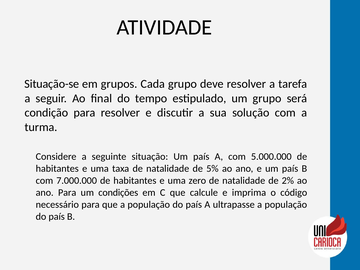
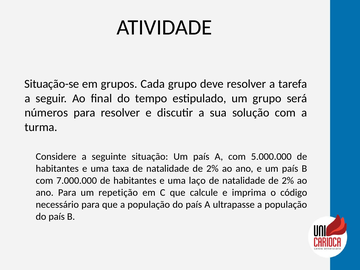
condição: condição -> números
5% at (212, 169): 5% -> 2%
zero: zero -> laço
condições: condições -> repetição
